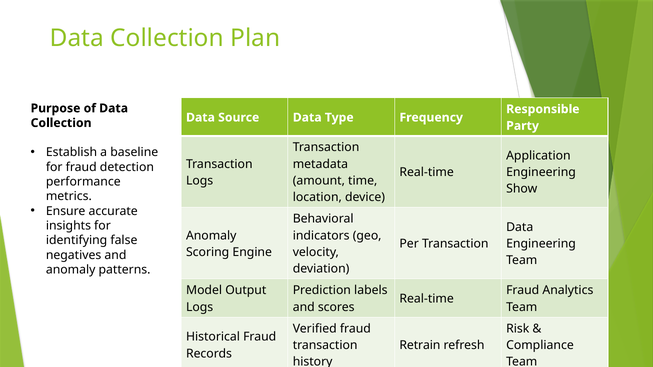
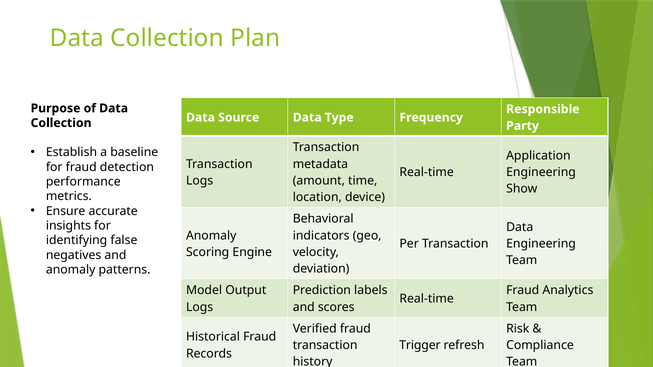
Retrain: Retrain -> Trigger
